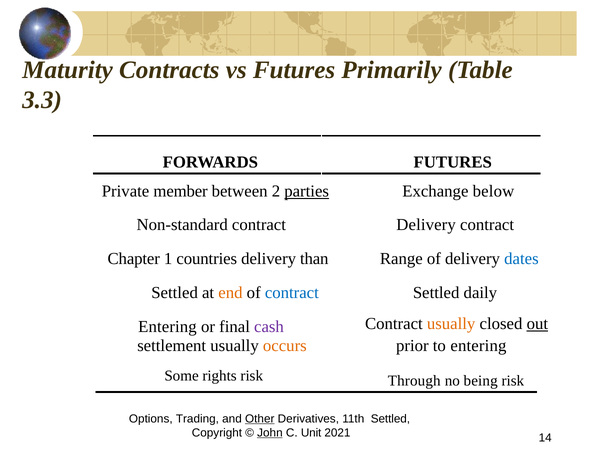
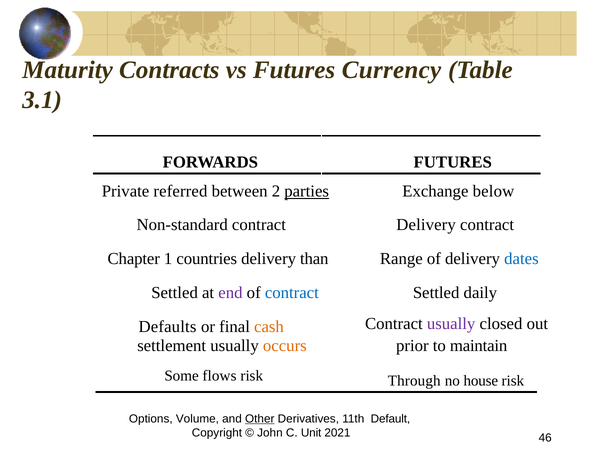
Primarily: Primarily -> Currency
3.3: 3.3 -> 3.1
member: member -> referred
end colour: orange -> purple
usually at (451, 324) colour: orange -> purple
out underline: present -> none
Entering at (167, 327): Entering -> Defaults
cash colour: purple -> orange
to entering: entering -> maintain
rights: rights -> flows
being: being -> house
Trading: Trading -> Volume
11th Settled: Settled -> Default
John underline: present -> none
14: 14 -> 46
